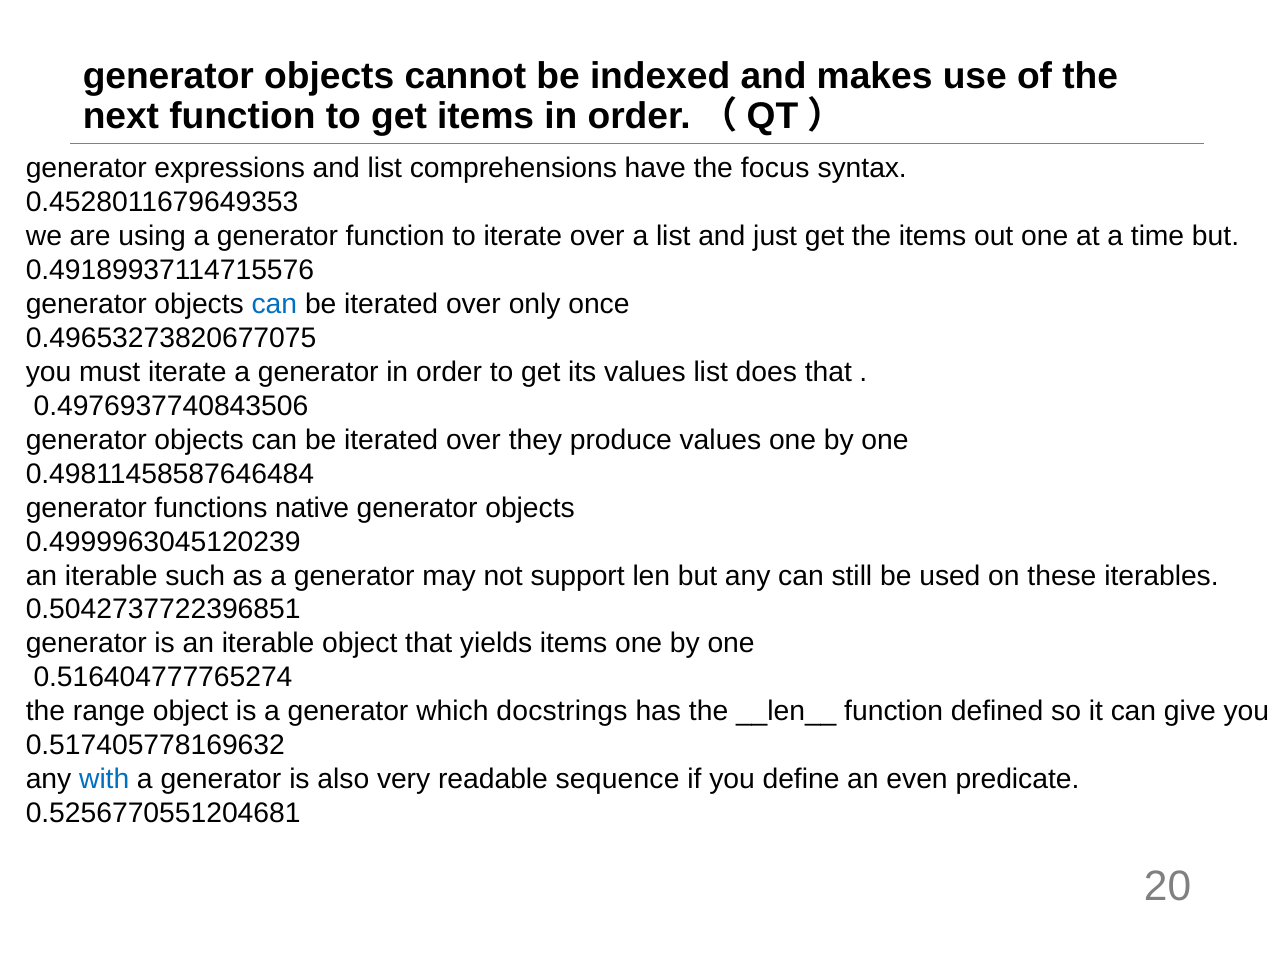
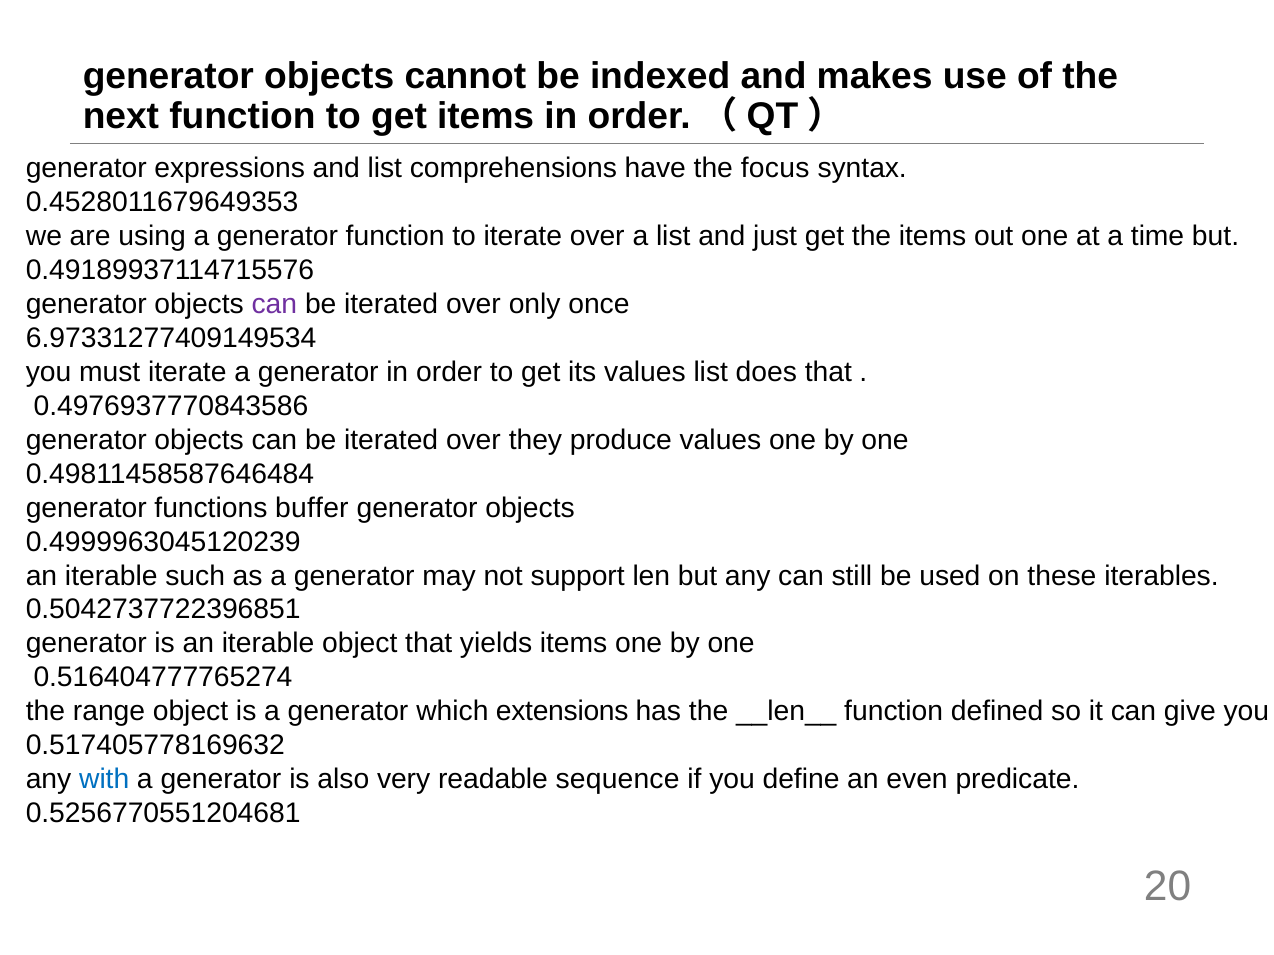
can at (274, 304) colour: blue -> purple
0.49653273820677075: 0.49653273820677075 -> 6.97331277409149534
0.4976937740843506: 0.4976937740843506 -> 0.4976937770843586
native: native -> buffer
docstrings: docstrings -> extensions
